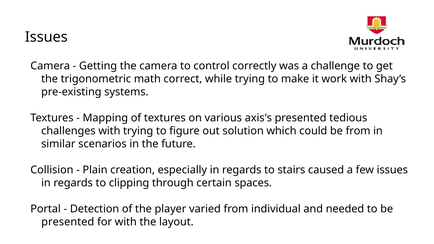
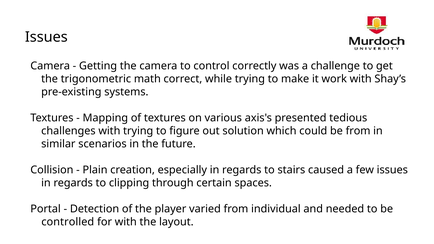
presented at (68, 222): presented -> controlled
